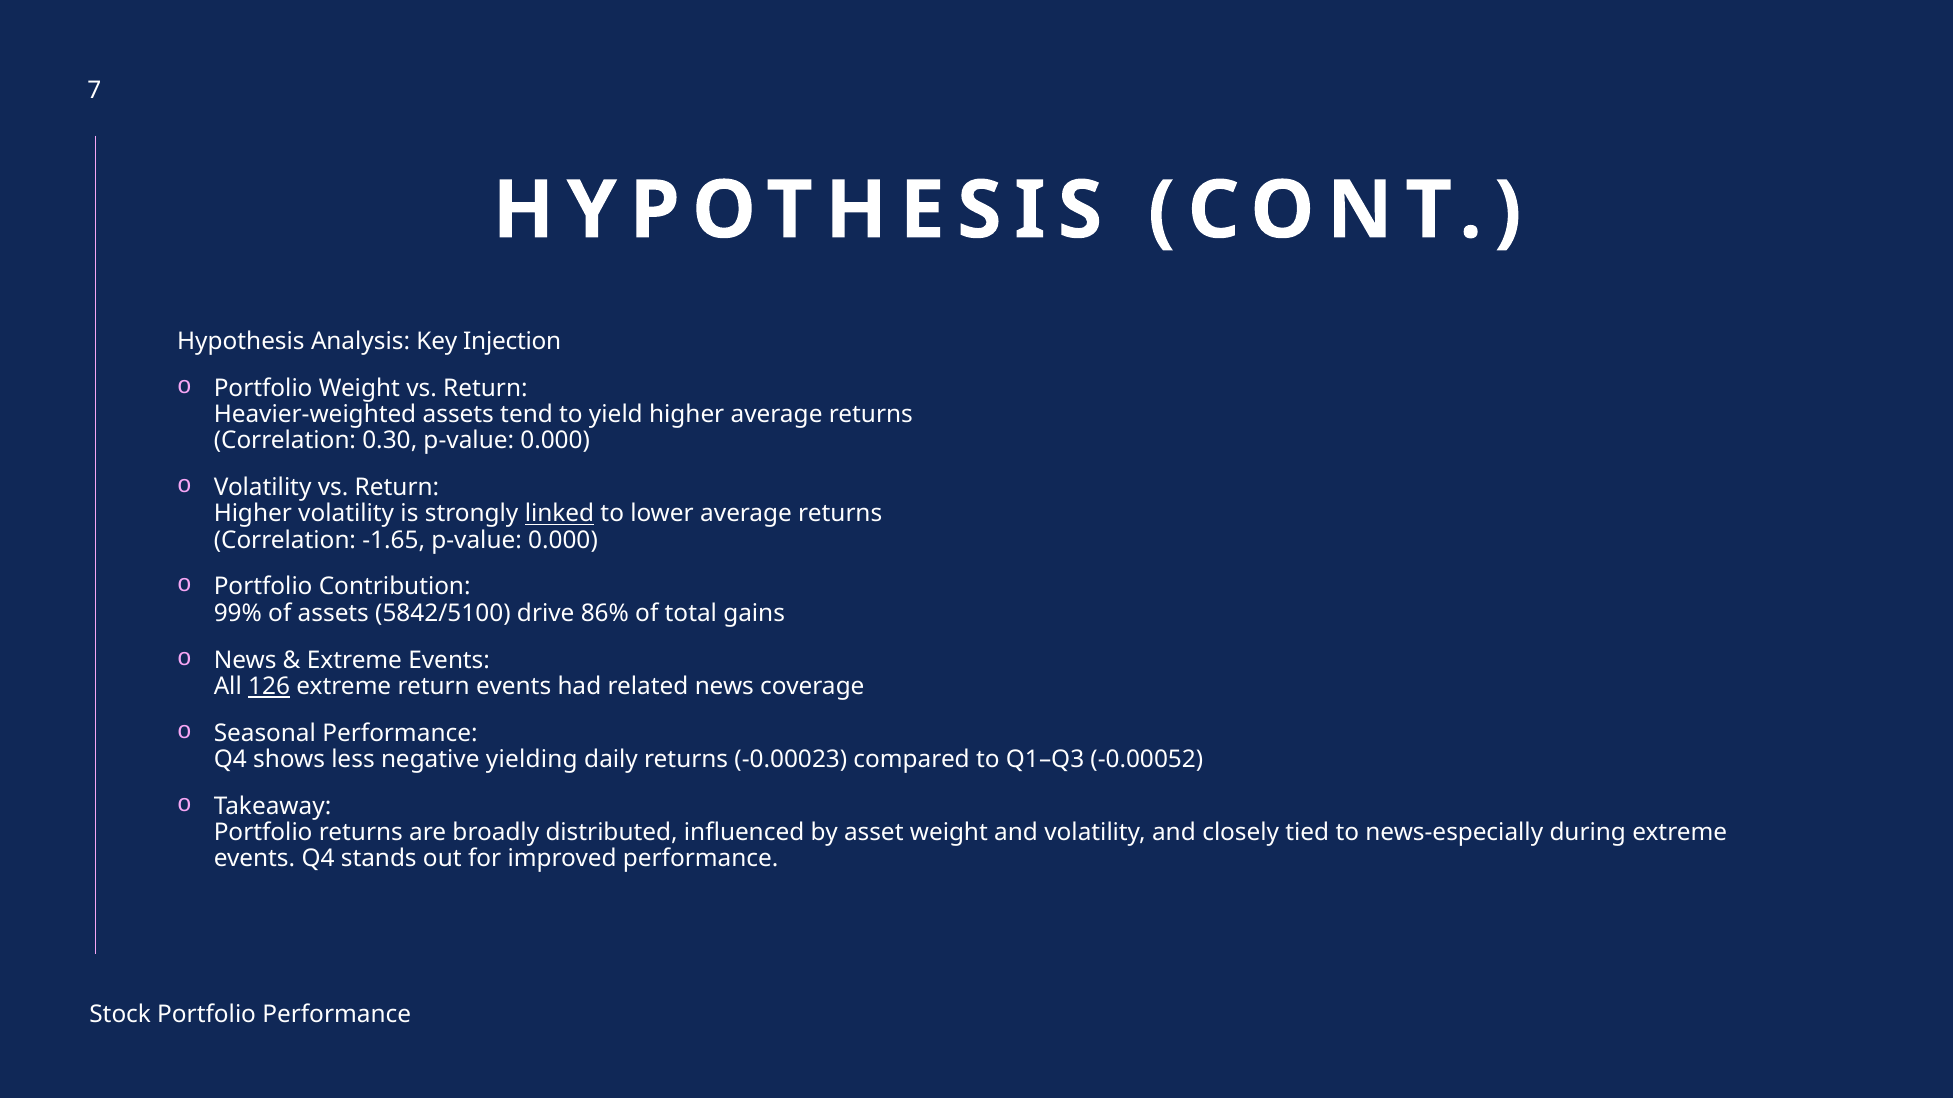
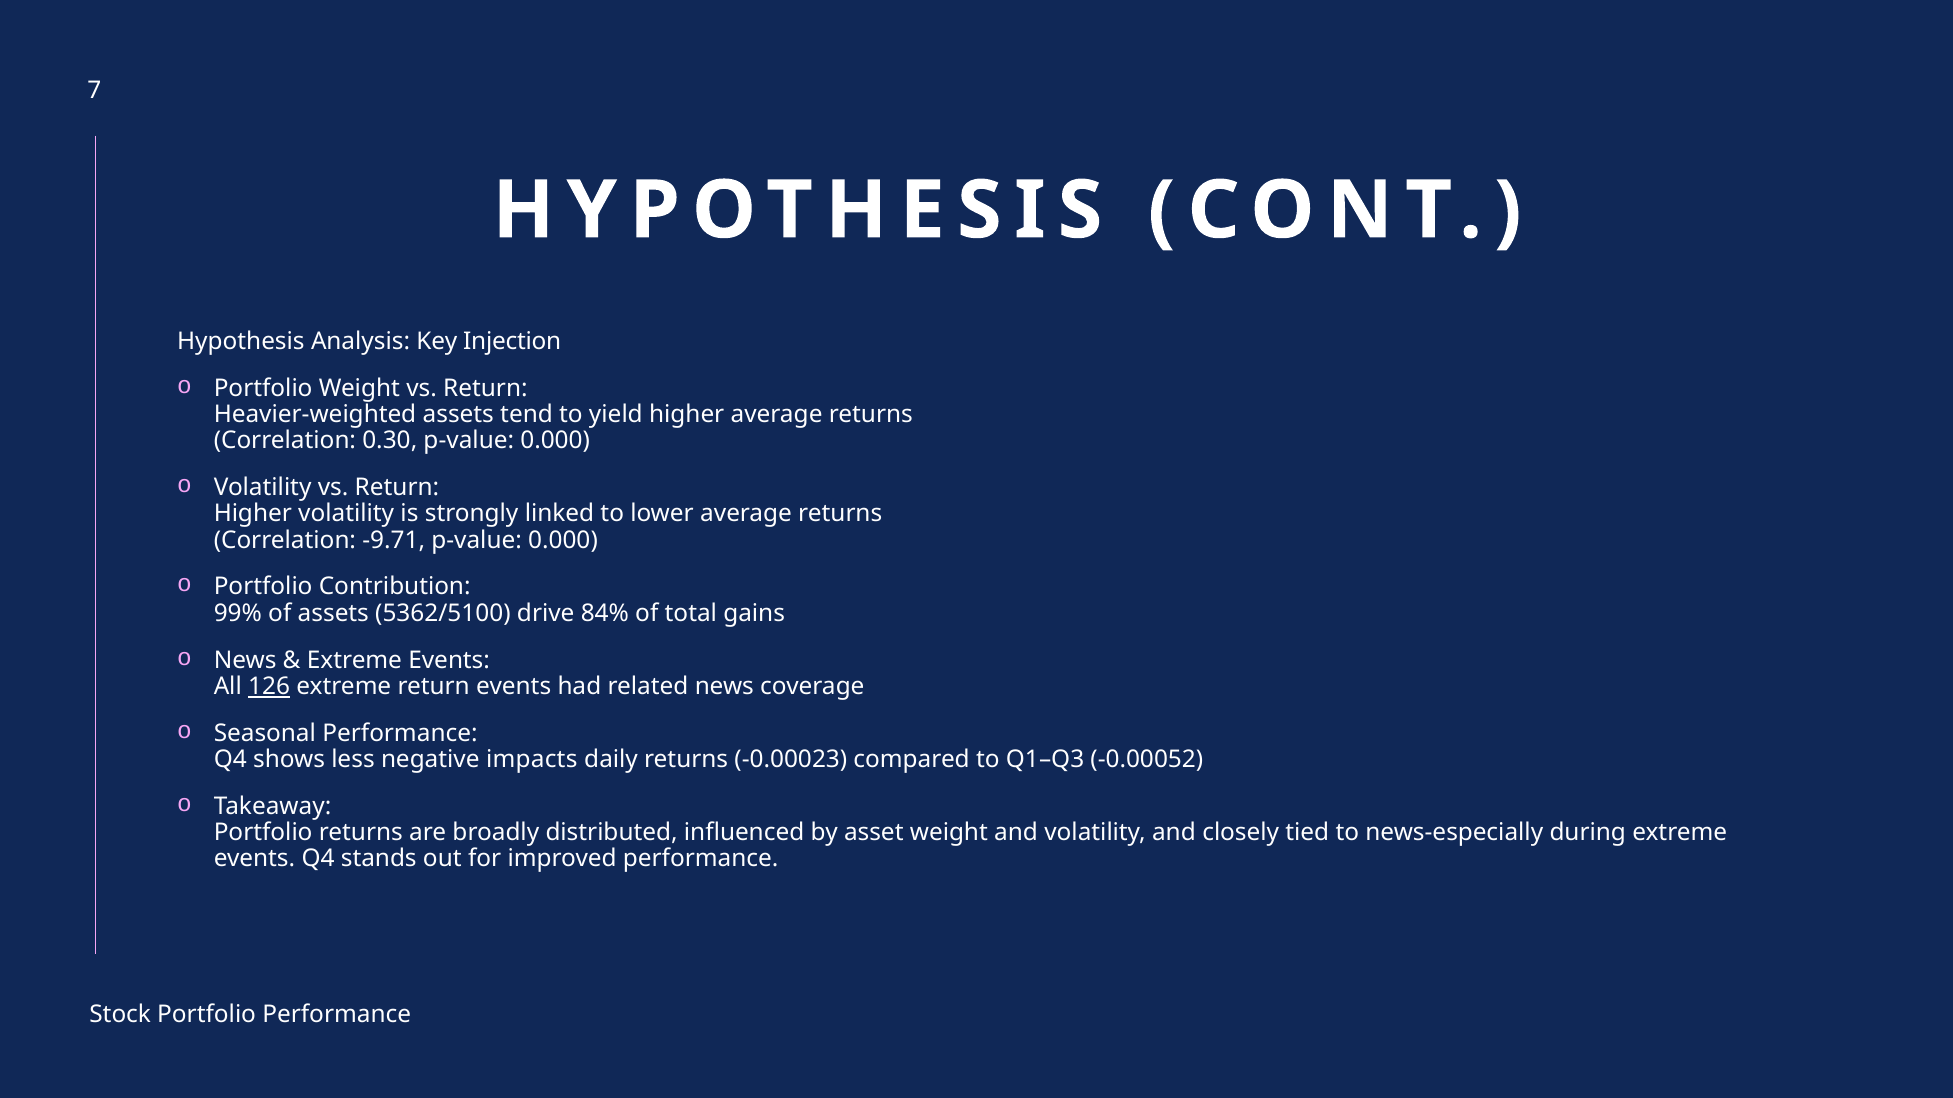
linked underline: present -> none
-1.65: -1.65 -> -9.71
5842/5100: 5842/5100 -> 5362/5100
86%: 86% -> 84%
yielding: yielding -> impacts
